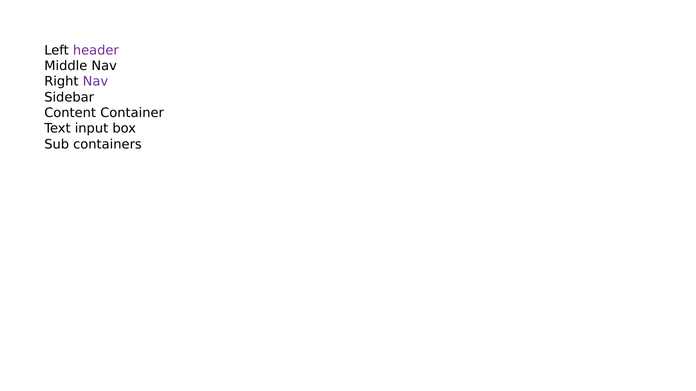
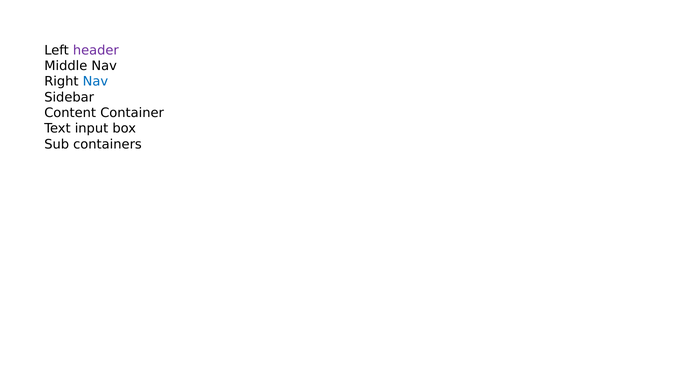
Nav at (95, 82) colour: purple -> blue
